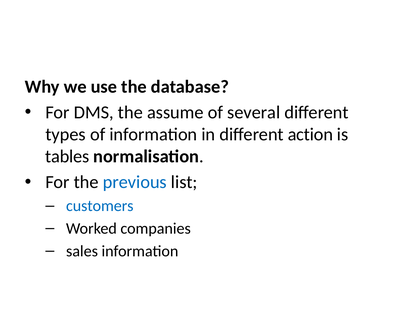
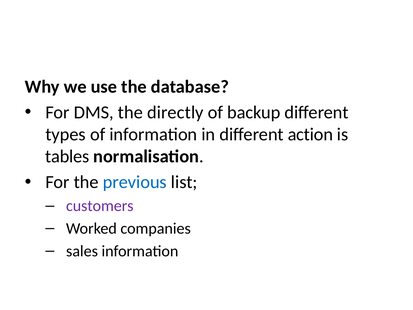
assume: assume -> directly
several: several -> backup
customers colour: blue -> purple
